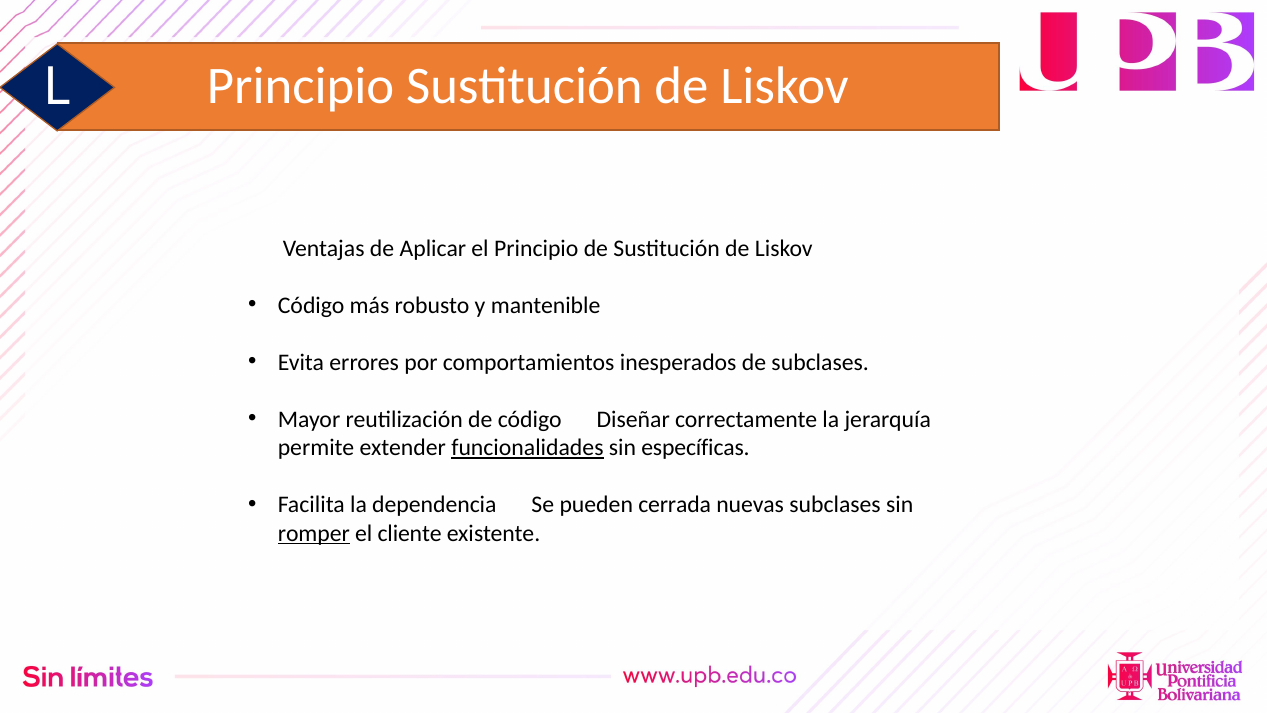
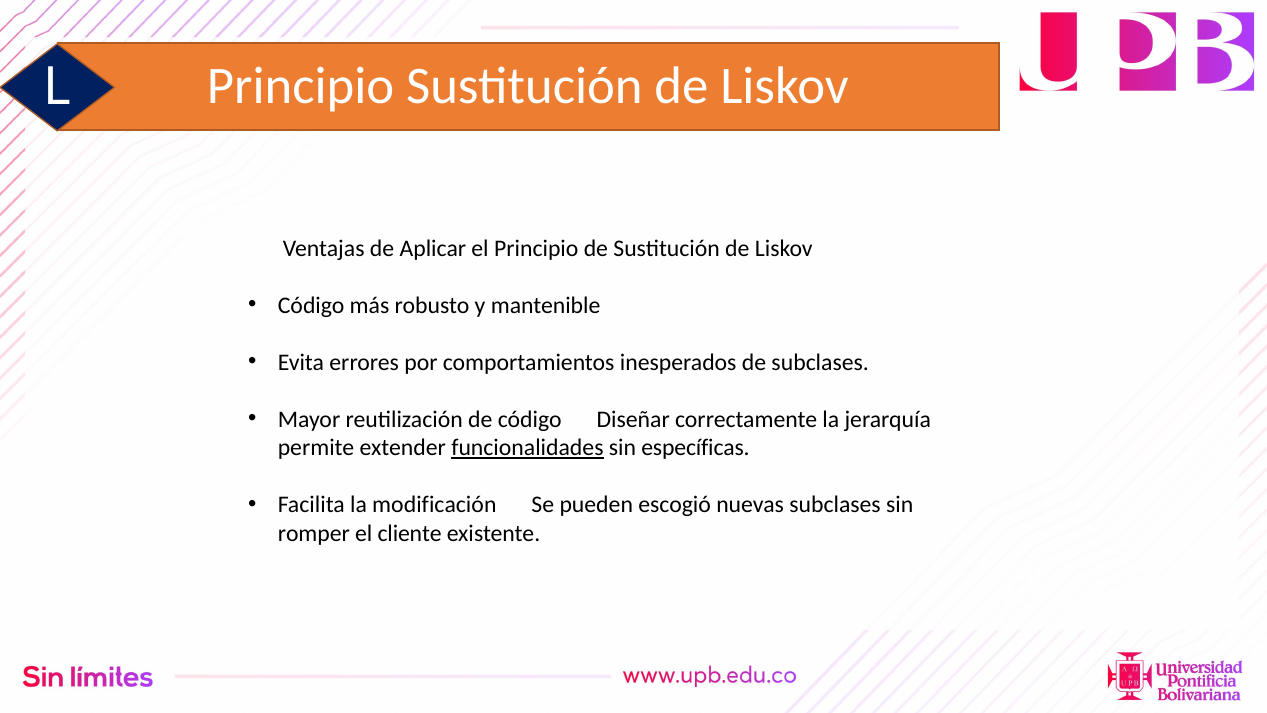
dependencia: dependencia -> modificación
cerrada: cerrada -> escogió
romper underline: present -> none
